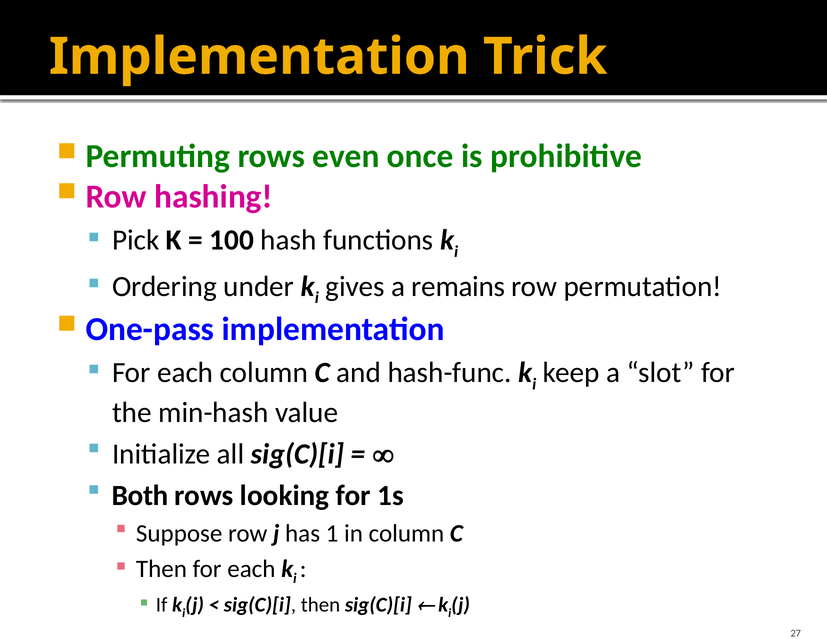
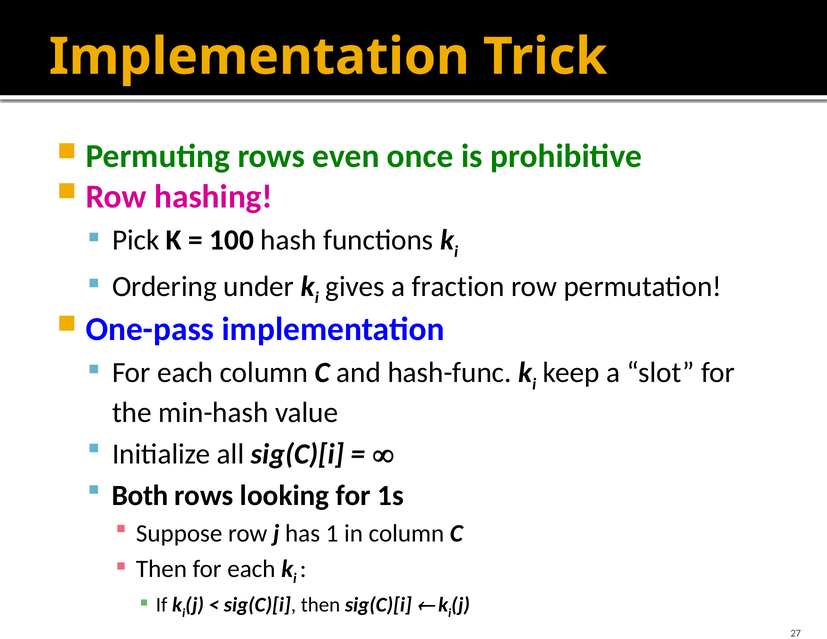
remains: remains -> fraction
